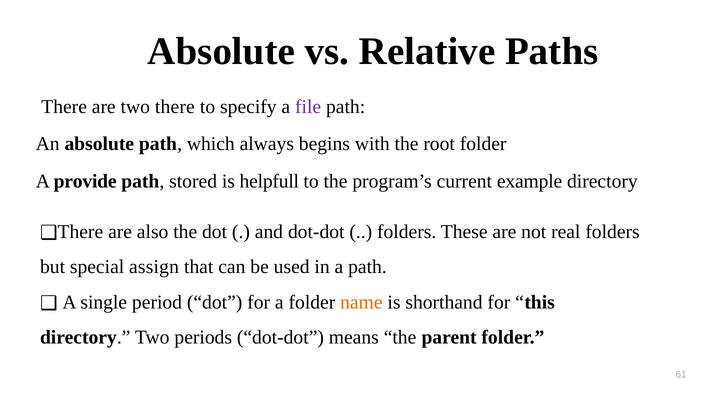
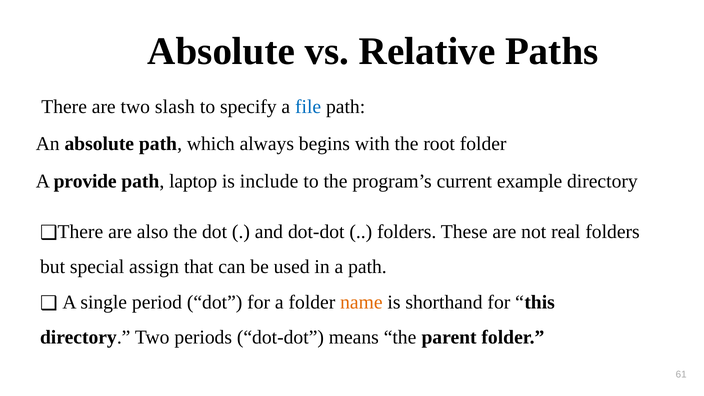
two there: there -> slash
file colour: purple -> blue
stored: stored -> laptop
helpfull: helpfull -> include
